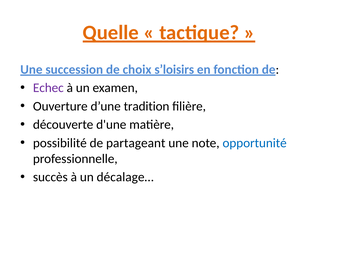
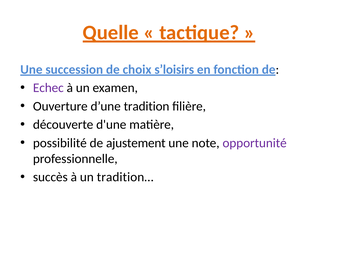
partageant: partageant -> ajustement
opportunité colour: blue -> purple
décalage…: décalage… -> tradition…
